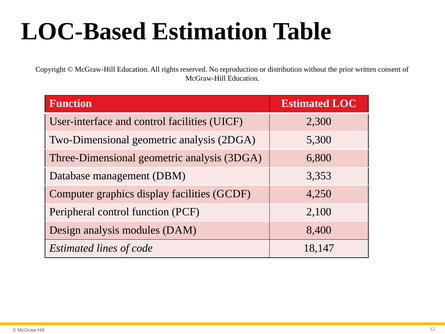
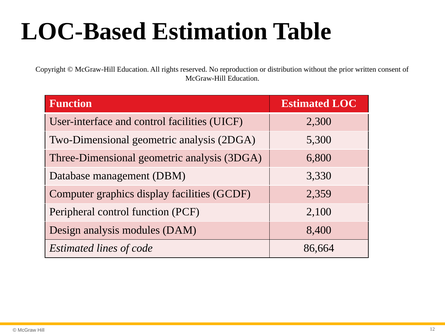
3,353: 3,353 -> 3,330
4,250: 4,250 -> 2,359
18,147: 18,147 -> 86,664
